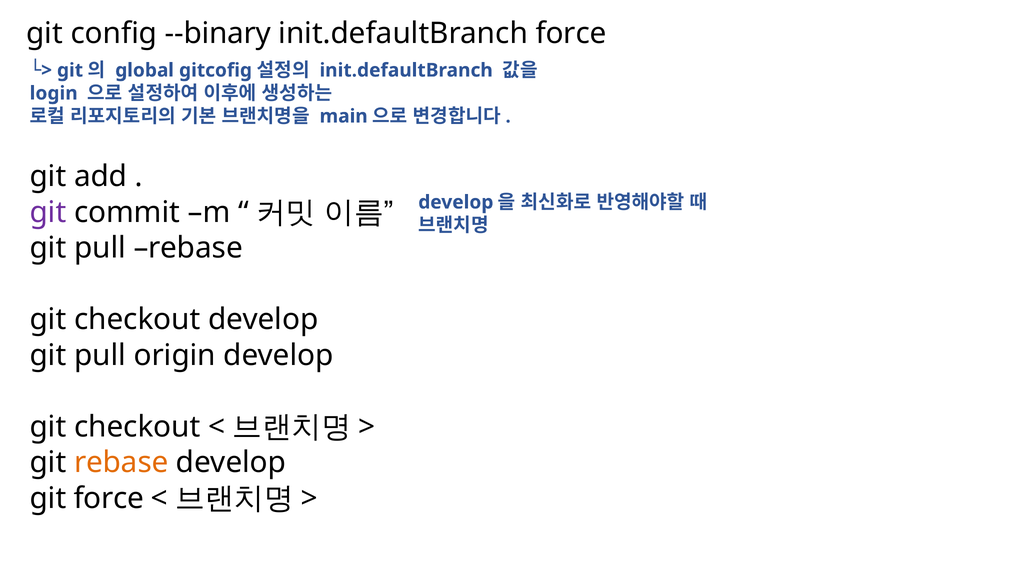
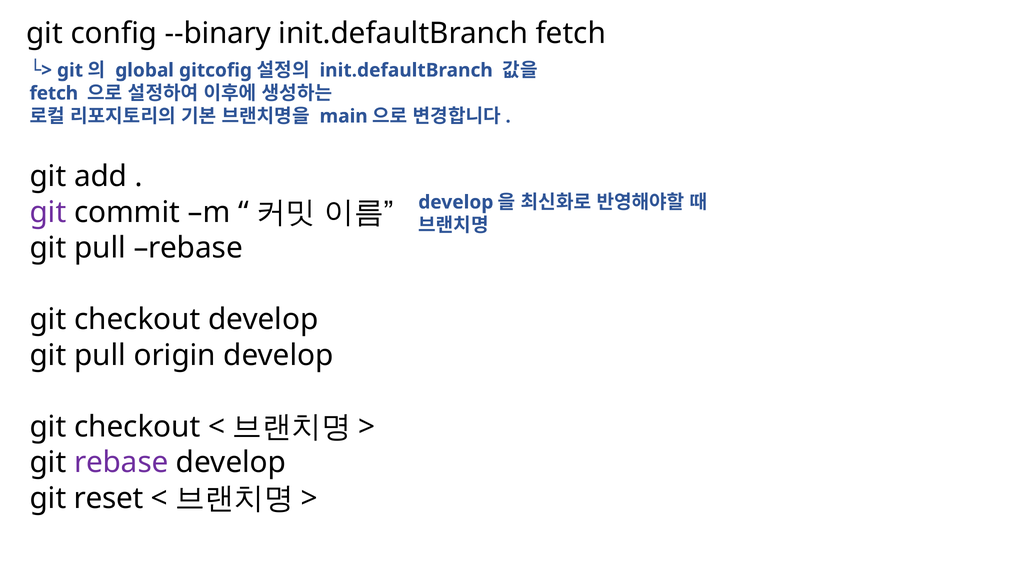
init.defaultBranch force: force -> fetch
login at (54, 93): login -> fetch
rebase at (121, 462) colour: orange -> purple
git force: force -> reset
